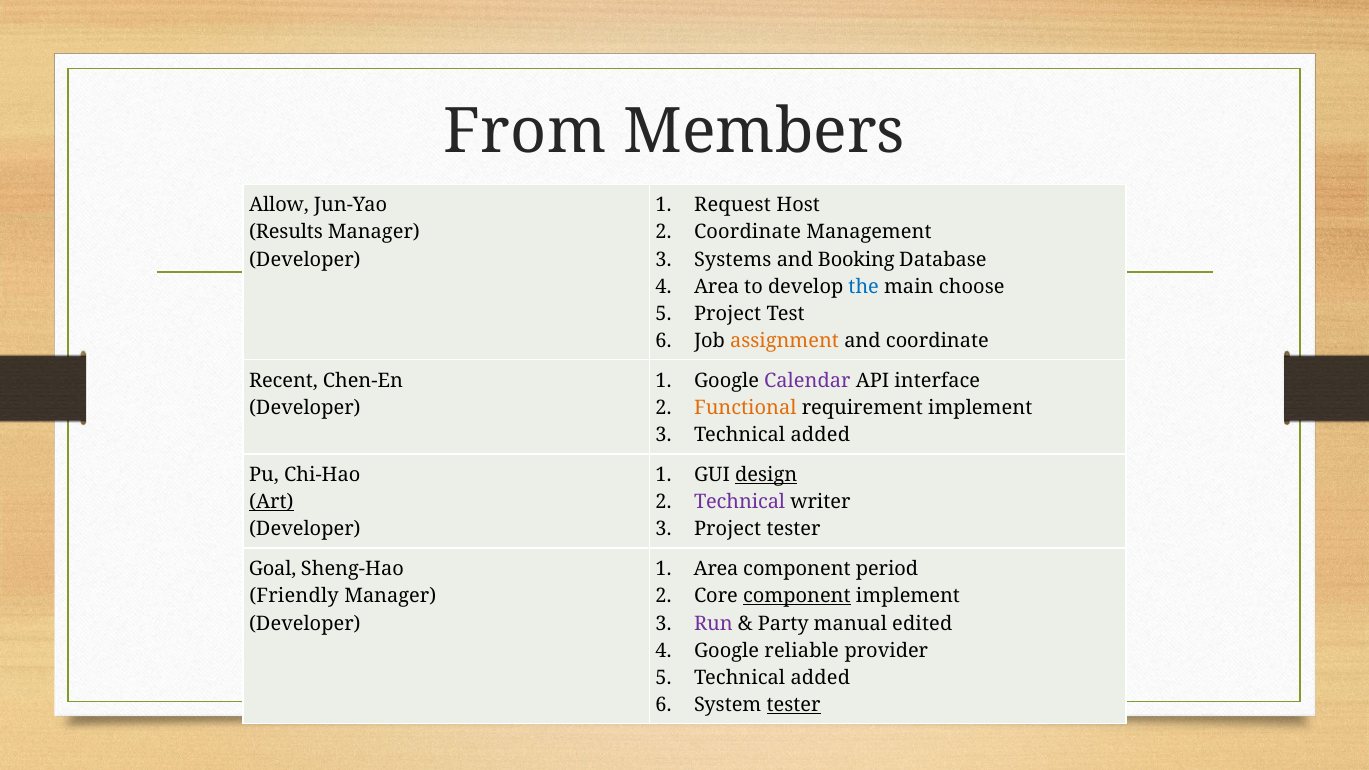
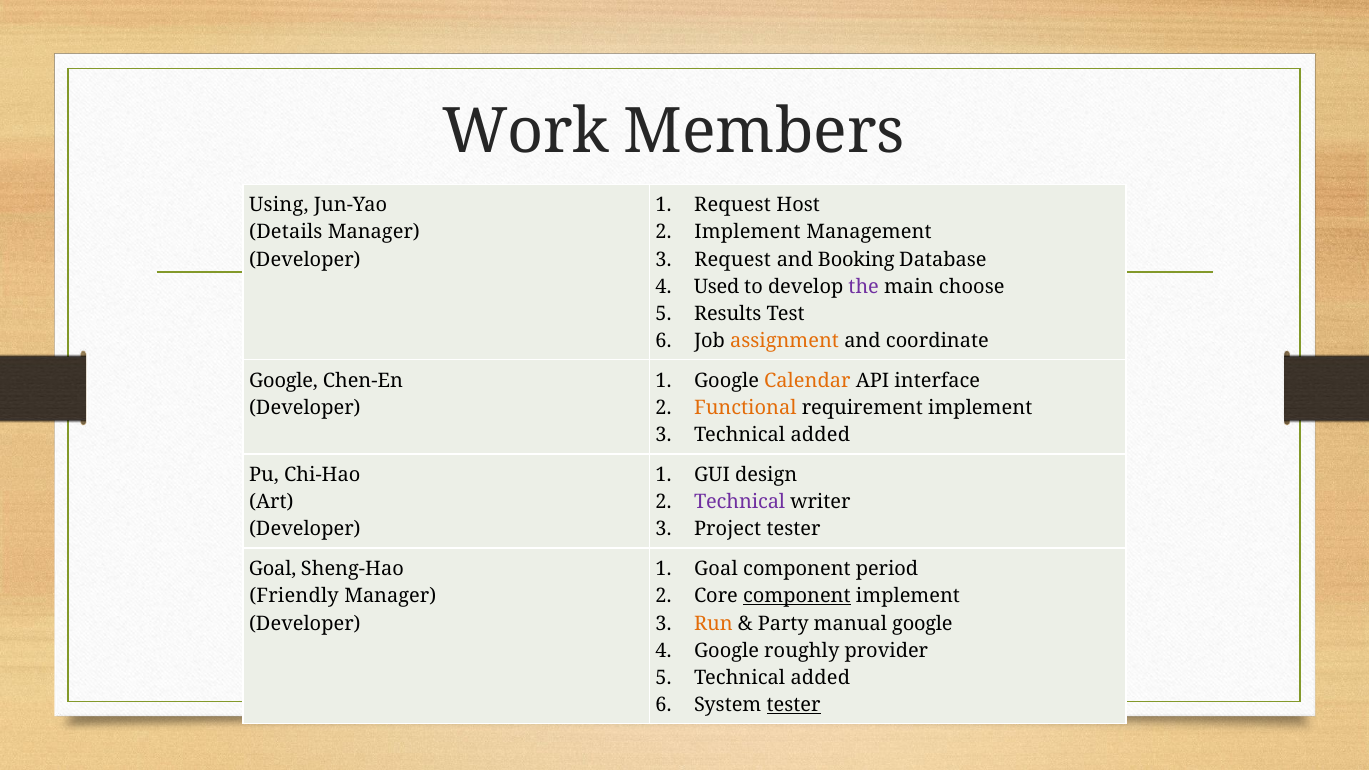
From: From -> Work
Allow: Allow -> Using
Results: Results -> Details
Coordinate at (748, 232): Coordinate -> Implement
Systems at (733, 260): Systems -> Request
Area at (717, 287): Area -> Used
the colour: blue -> purple
Project at (728, 314): Project -> Results
Recent at (283, 381): Recent -> Google
Calendar colour: purple -> orange
design underline: present -> none
Art underline: present -> none
Area at (716, 569): Area -> Goal
Run colour: purple -> orange
manual edited: edited -> google
reliable: reliable -> roughly
